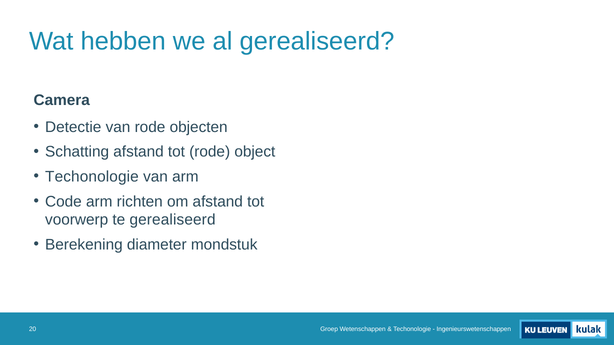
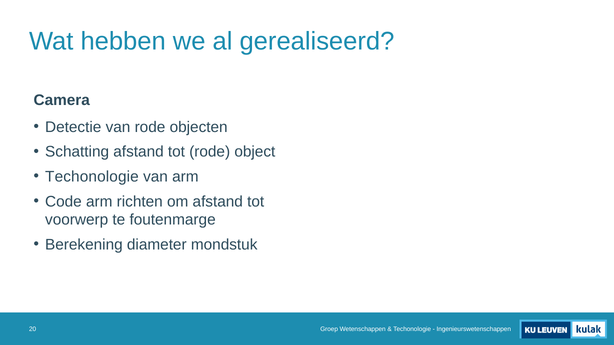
te gerealiseerd: gerealiseerd -> foutenmarge
